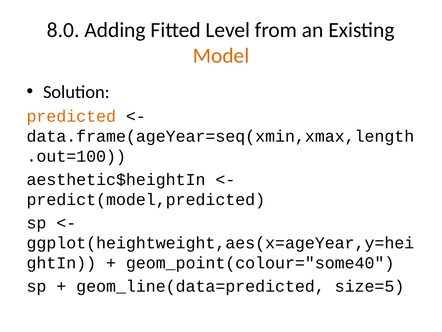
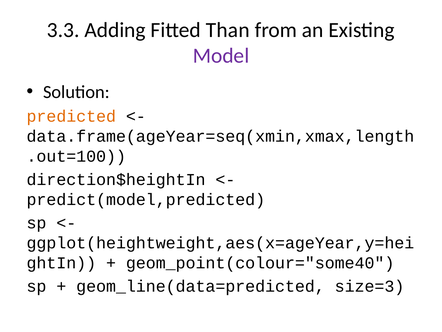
8.0: 8.0 -> 3.3
Level: Level -> Than
Model colour: orange -> purple
aesthetic$heightIn: aesthetic$heightIn -> direction$heightIn
size=5: size=5 -> size=3
